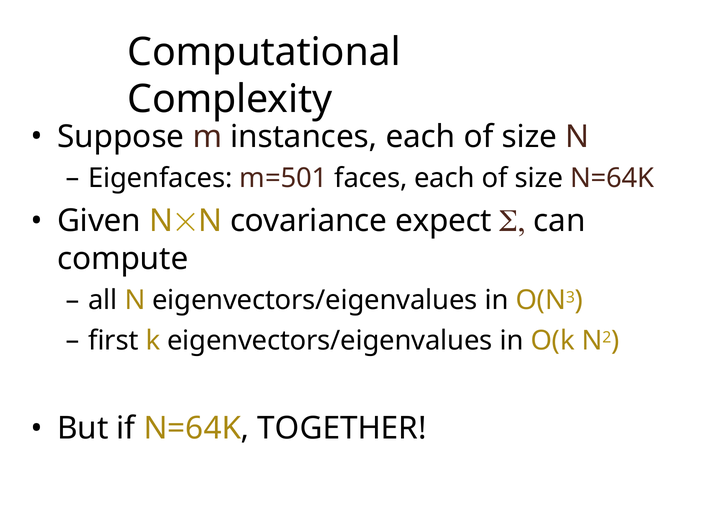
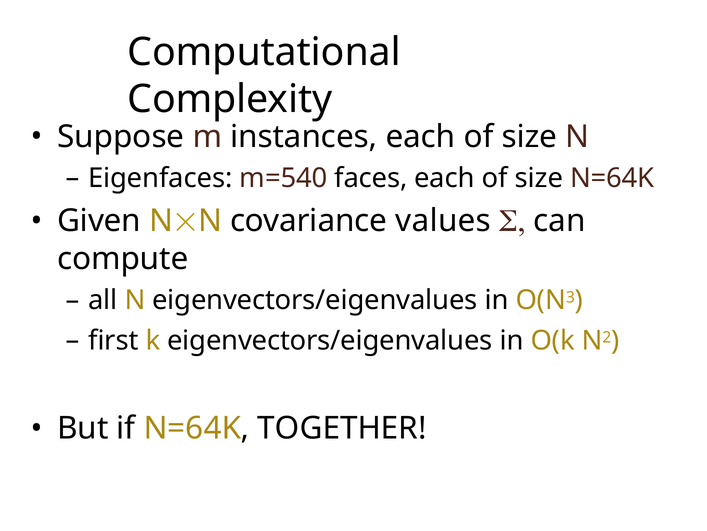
m=501: m=501 -> m=540
expect: expect -> values
